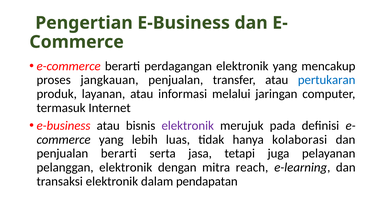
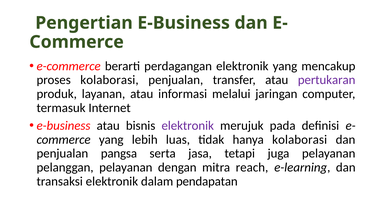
proses jangkauan: jangkauan -> kolaborasi
pertukaran colour: blue -> purple
penjualan berarti: berarti -> pangsa
pelanggan elektronik: elektronik -> pelayanan
